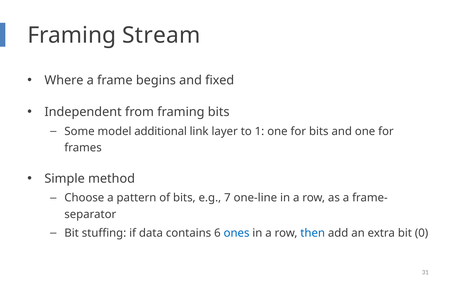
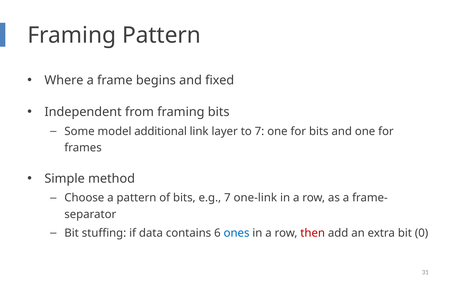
Framing Stream: Stream -> Pattern
to 1: 1 -> 7
one-line: one-line -> one-link
then colour: blue -> red
